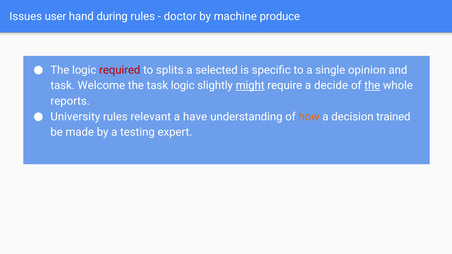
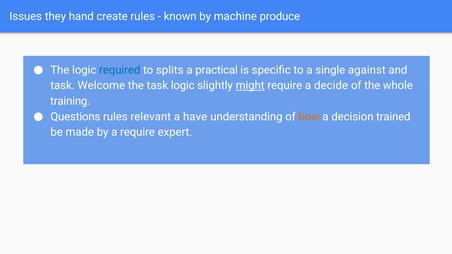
user: user -> they
during: during -> create
doctor: doctor -> known
required colour: red -> blue
selected: selected -> practical
opinion: opinion -> against
the at (372, 86) underline: present -> none
reports: reports -> training
University: University -> Questions
a testing: testing -> require
